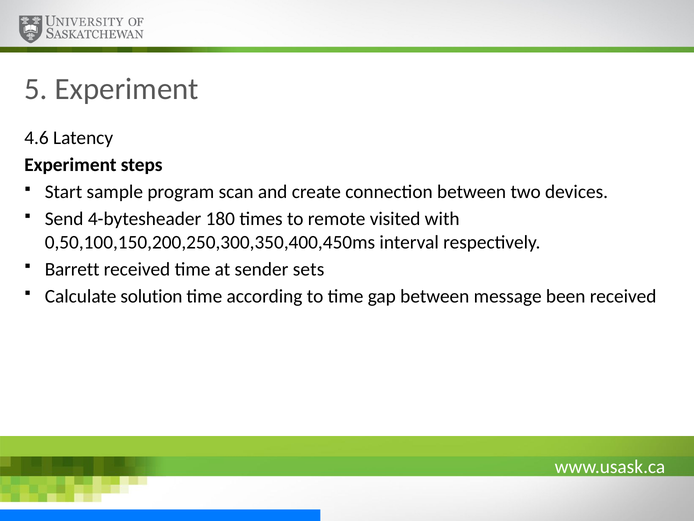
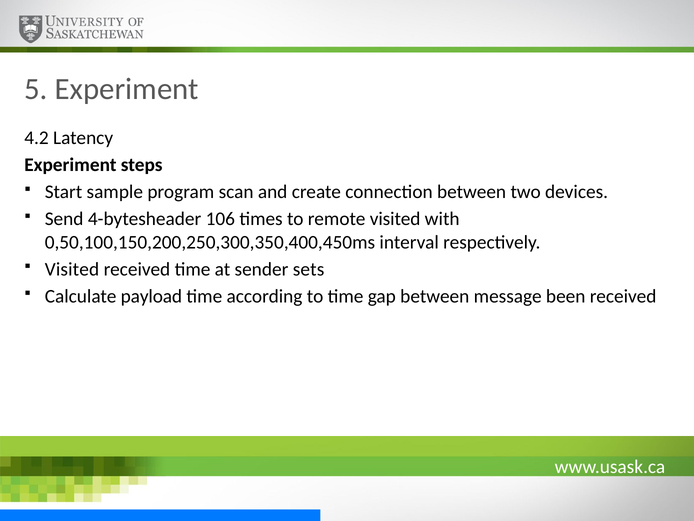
4.6: 4.6 -> 4.2
180: 180 -> 106
Barrett at (72, 269): Barrett -> Visited
solution: solution -> payload
